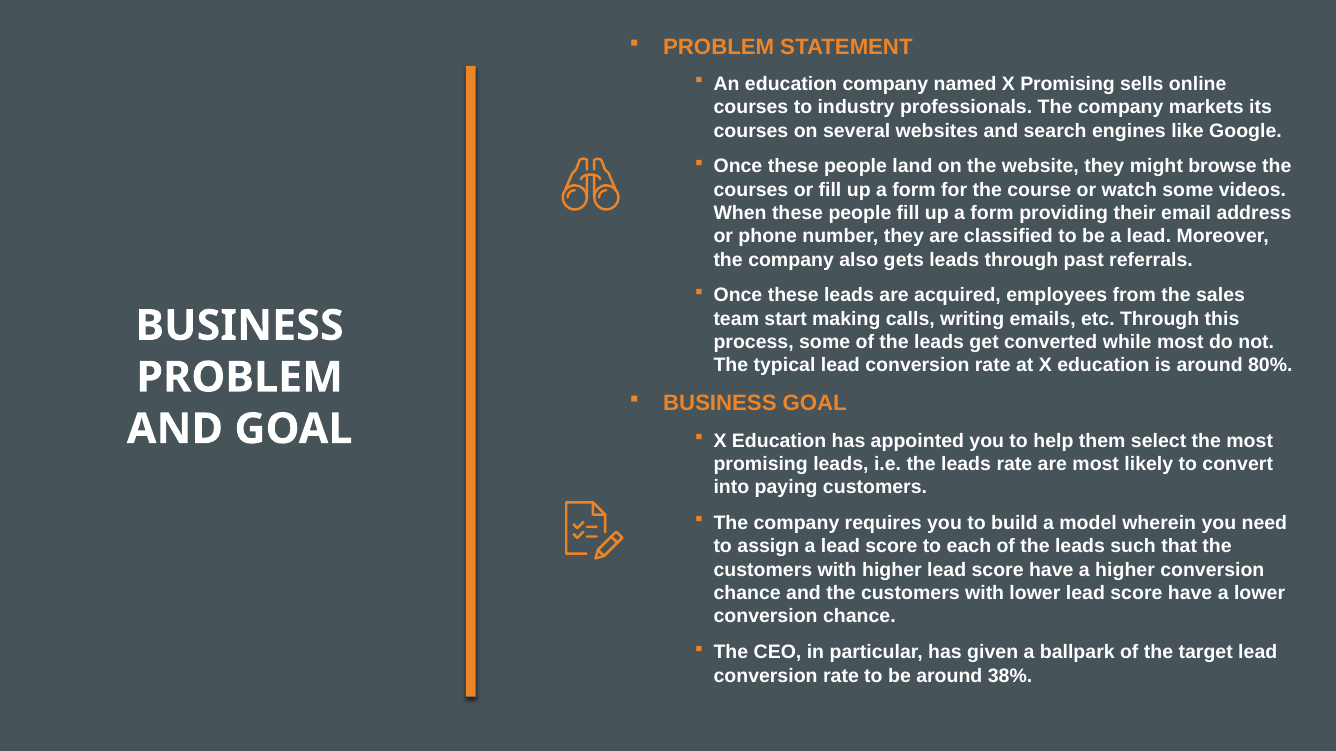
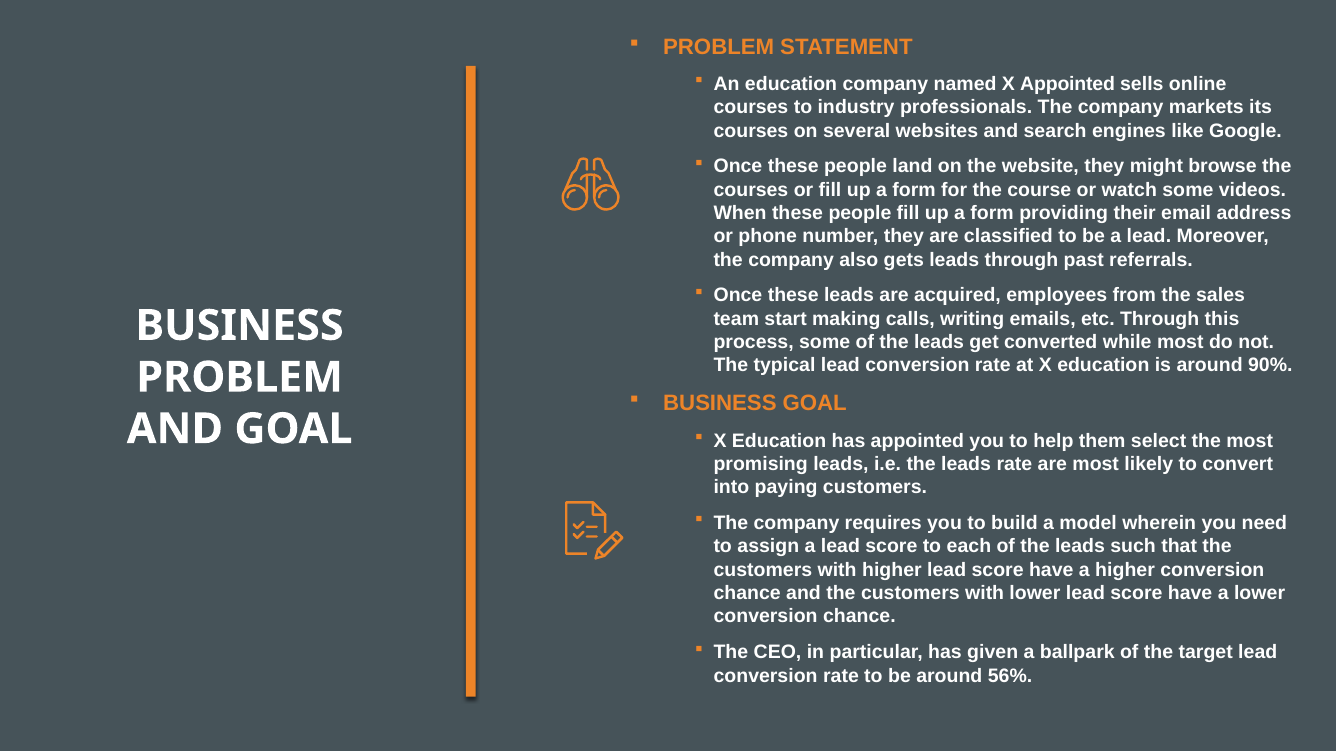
X Promising: Promising -> Appointed
80%: 80% -> 90%
38%: 38% -> 56%
